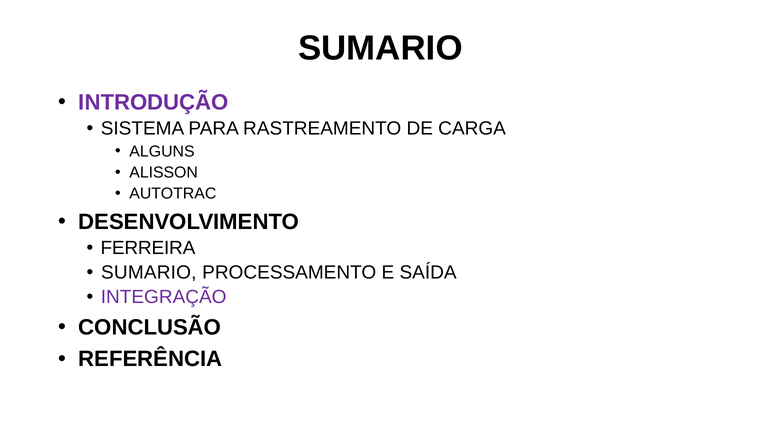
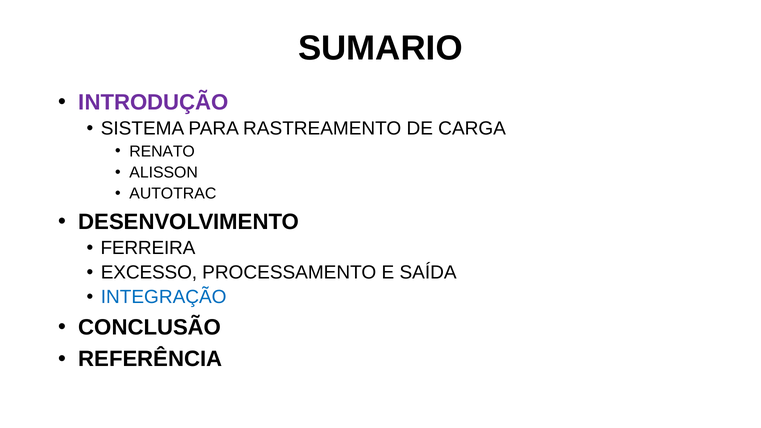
ALGUNS: ALGUNS -> RENATO
SUMARIO at (149, 273): SUMARIO -> EXCESSO
INTEGRAÇÃO colour: purple -> blue
